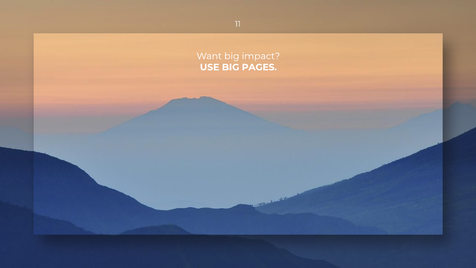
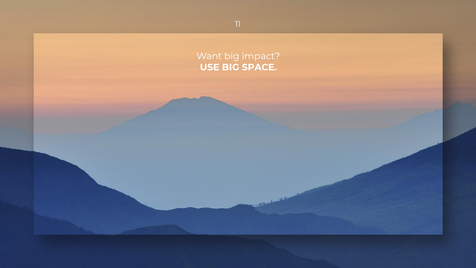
PAGES: PAGES -> SPACE
